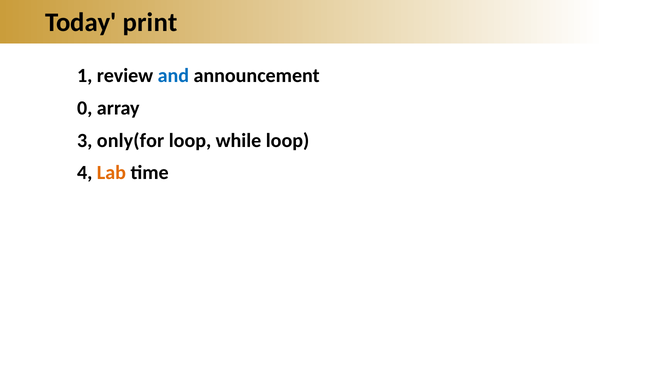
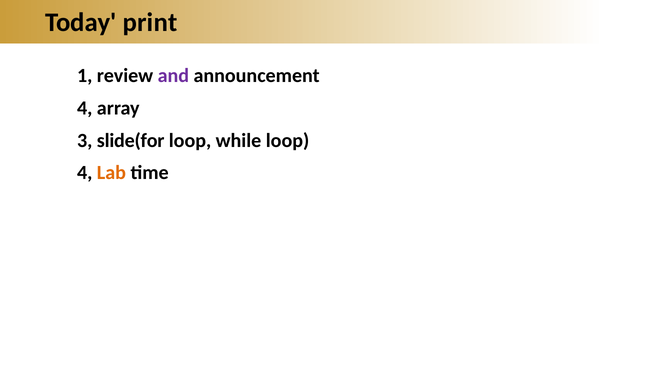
and colour: blue -> purple
0 at (85, 108): 0 -> 4
only(for: only(for -> slide(for
